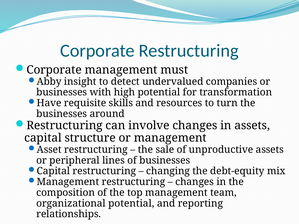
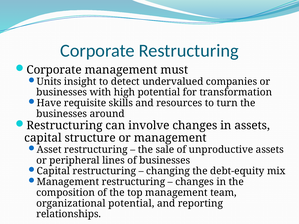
Abby: Abby -> Units
